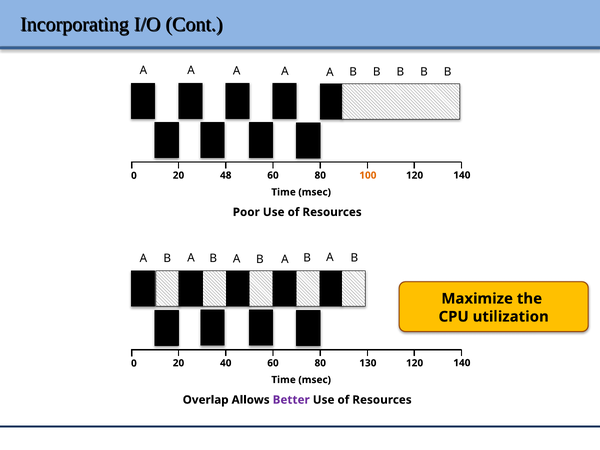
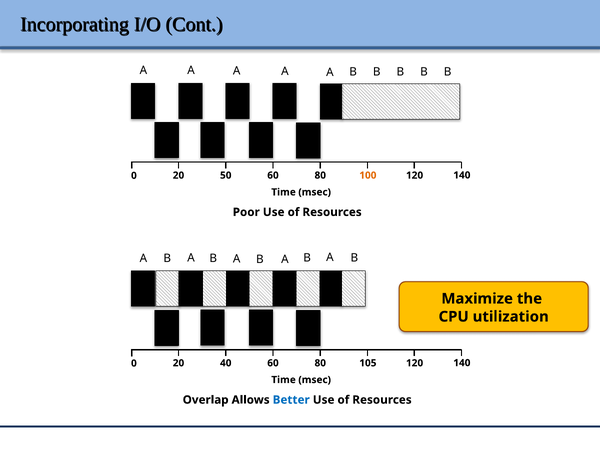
48: 48 -> 50
130: 130 -> 105
Better colour: purple -> blue
